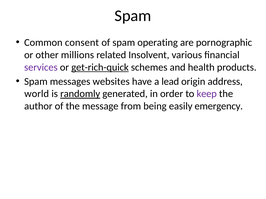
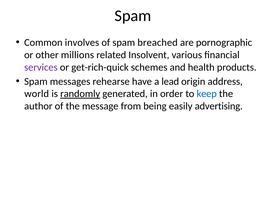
consent: consent -> involves
operating: operating -> breached
get-rich-quick underline: present -> none
websites: websites -> rehearse
keep colour: purple -> blue
emergency: emergency -> advertising
